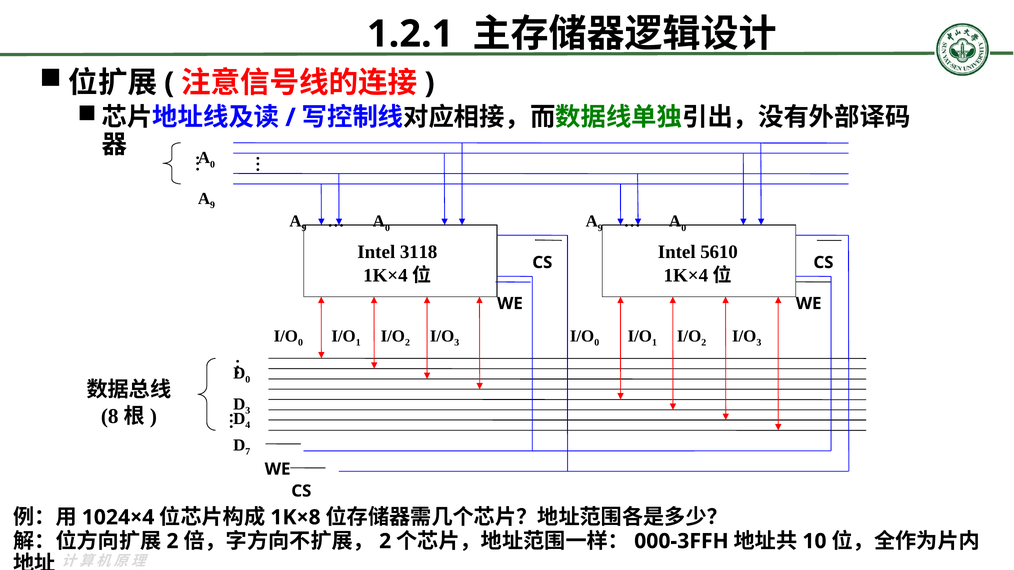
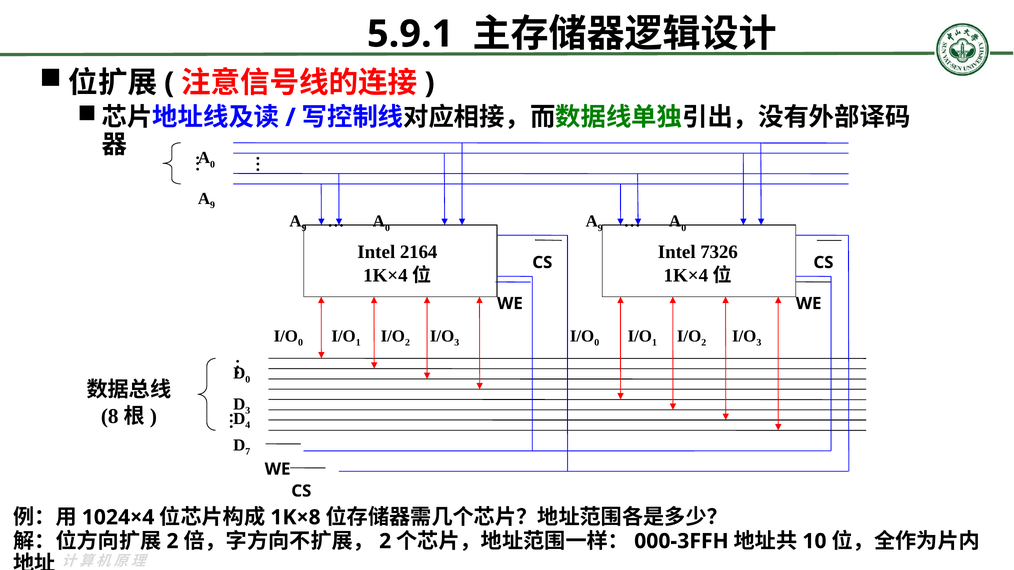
1.2.1: 1.2.1 -> 5.9.1
3118: 3118 -> 2164
5610: 5610 -> 7326
